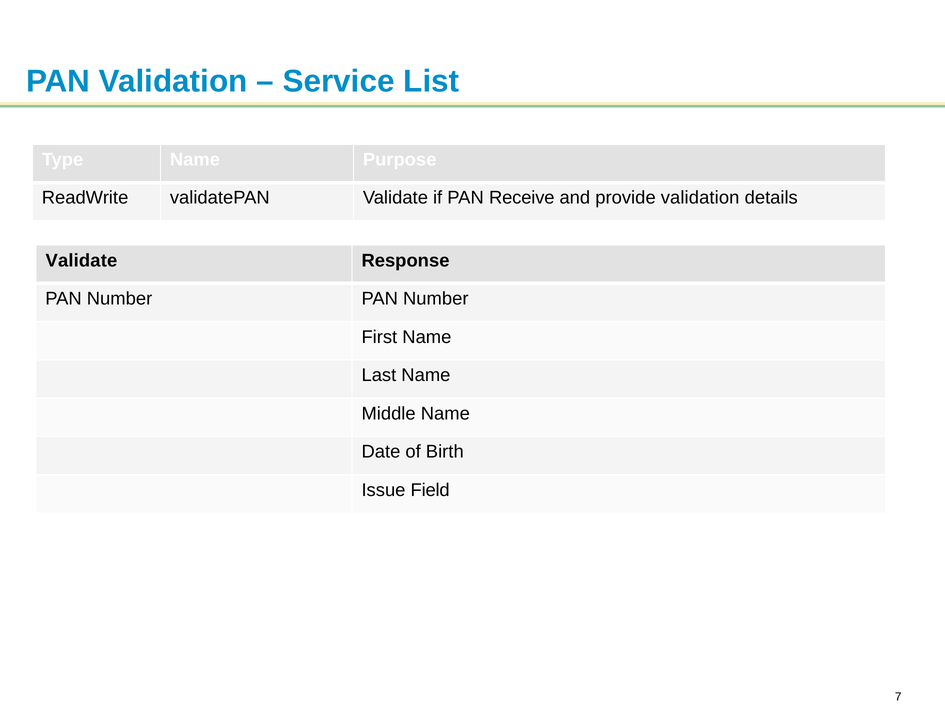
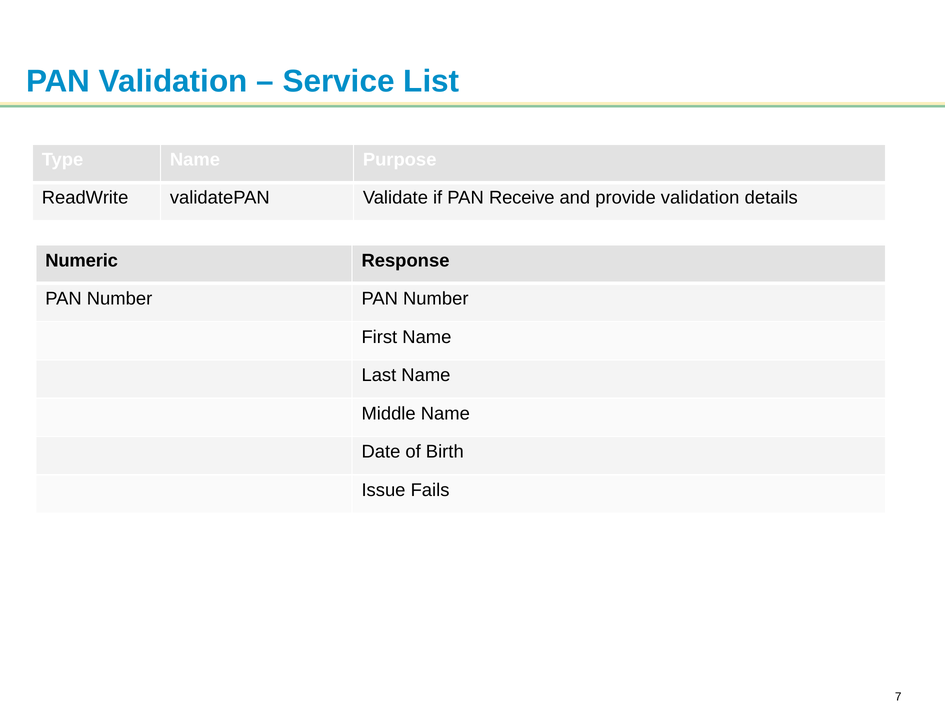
Validate at (81, 261): Validate -> Numeric
Field: Field -> Fails
